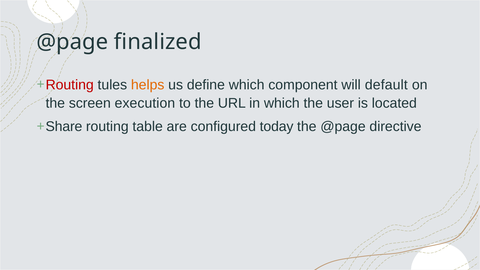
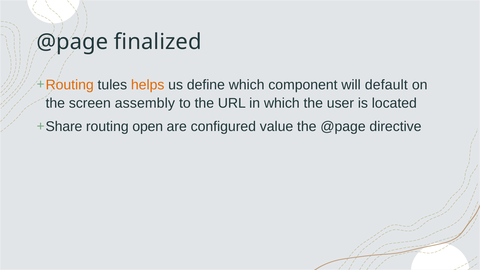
Routing at (70, 85) colour: red -> orange
execution: execution -> assembly
table: table -> open
today: today -> value
